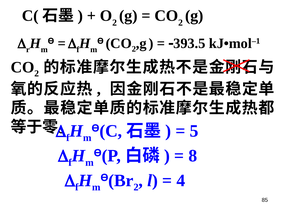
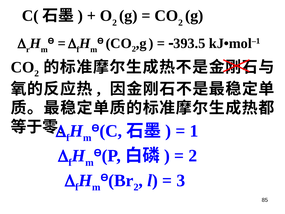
5: 5 -> 1
8 at (193, 156): 8 -> 2
4: 4 -> 3
